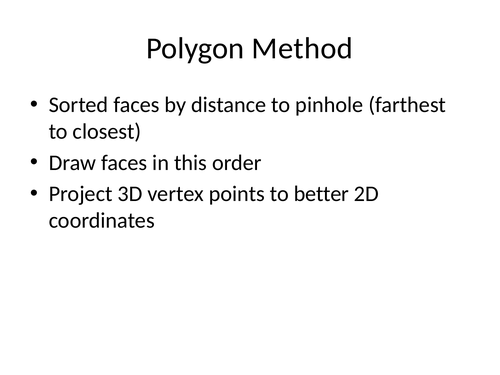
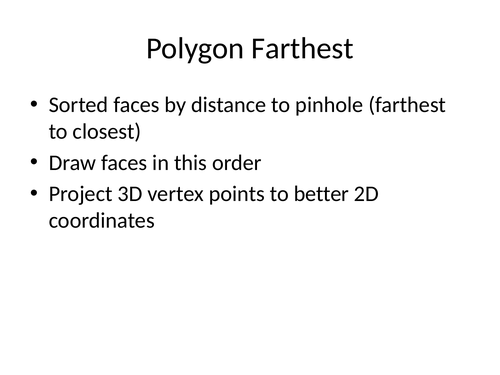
Polygon Method: Method -> Farthest
